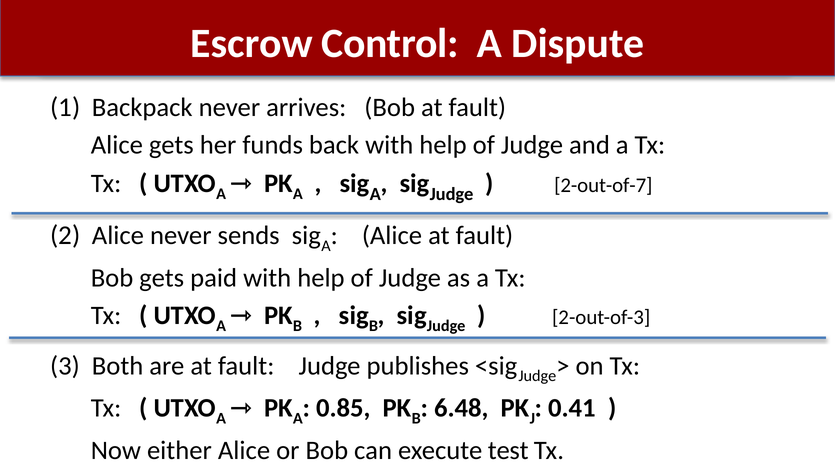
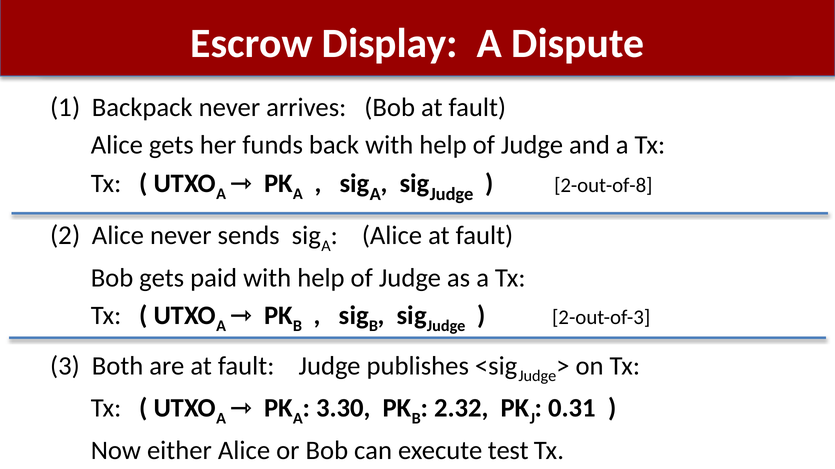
Control: Control -> Display
2-out-of-7: 2-out-of-7 -> 2-out-of-8
0.85: 0.85 -> 3.30
6.48: 6.48 -> 2.32
0.41: 0.41 -> 0.31
